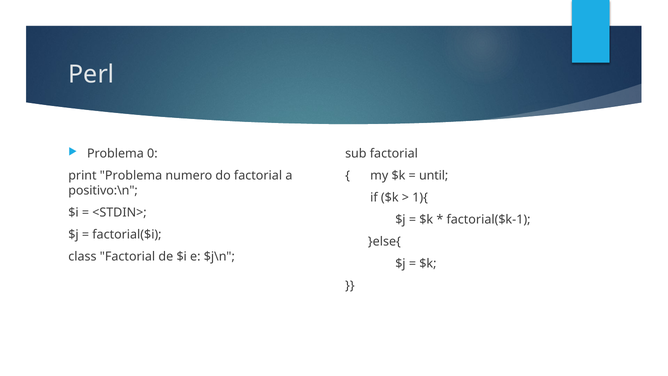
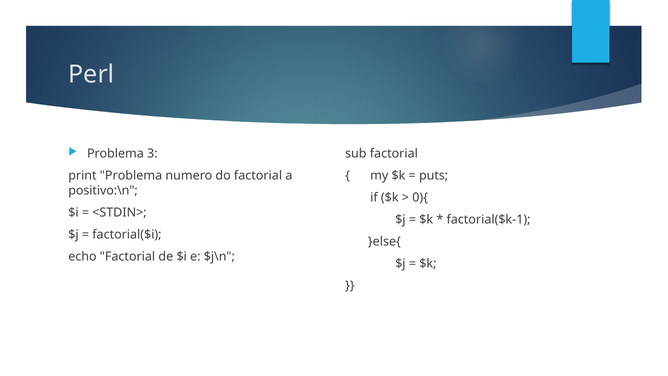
0: 0 -> 3
until: until -> puts
1){: 1){ -> 0){
class: class -> echo
